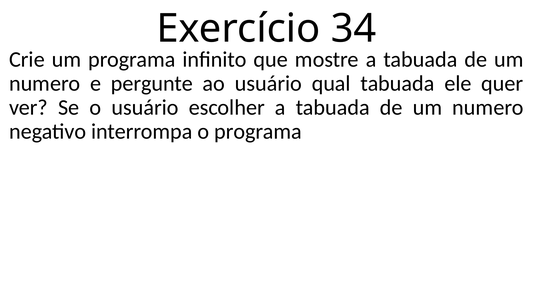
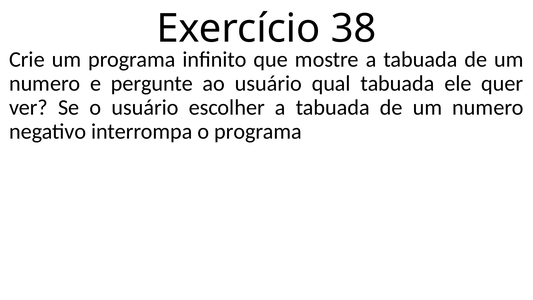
34: 34 -> 38
